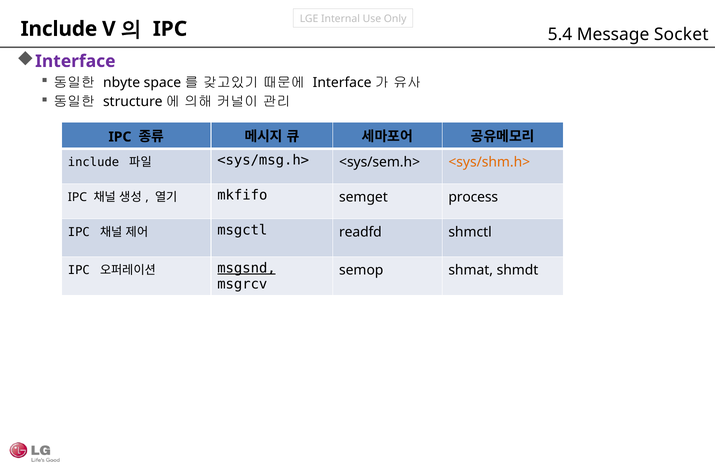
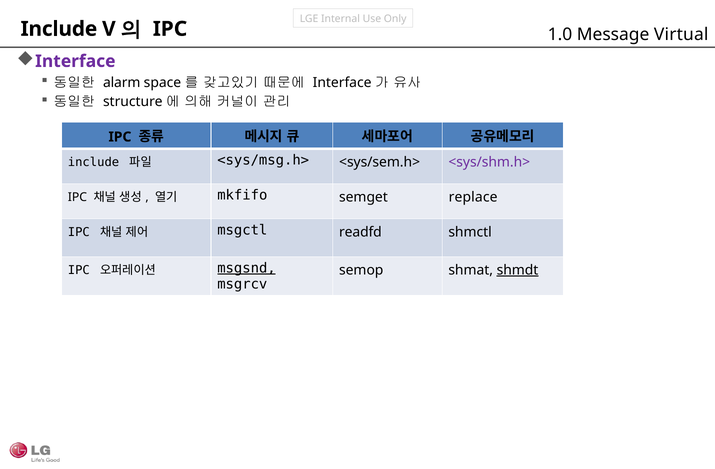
5.4: 5.4 -> 1.0
Socket: Socket -> Virtual
nbyte: nbyte -> alarm
<sys/shm.h> colour: orange -> purple
process: process -> replace
shmdt underline: none -> present
